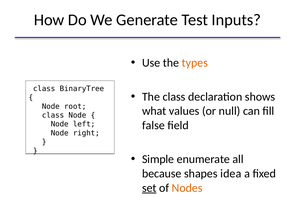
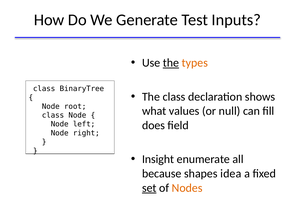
the at (171, 63) underline: none -> present
false: false -> does
Simple: Simple -> Insight
